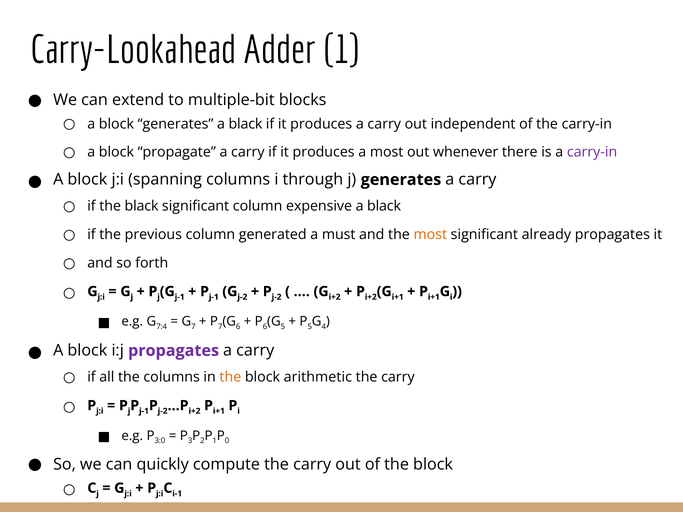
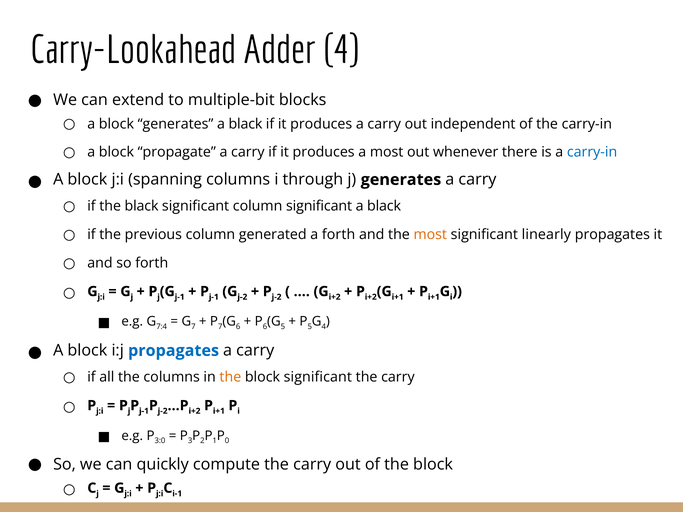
Adder 1: 1 -> 4
carry-in at (592, 152) colour: purple -> blue
column expensive: expensive -> significant
a must: must -> forth
already: already -> linearly
propagates at (174, 351) colour: purple -> blue
block arithmetic: arithmetic -> significant
